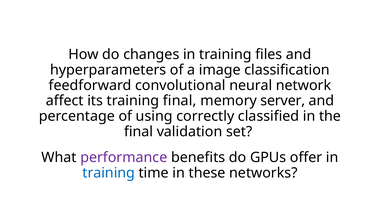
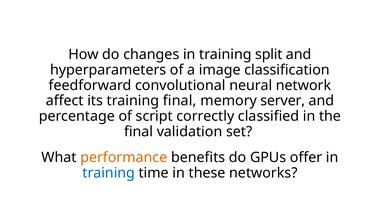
files: files -> split
using: using -> script
performance colour: purple -> orange
